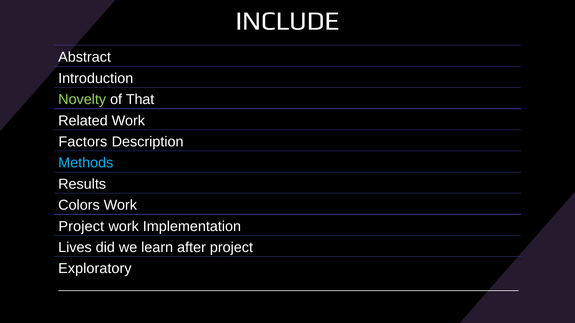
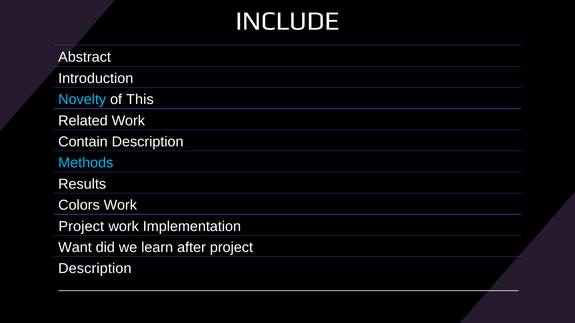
Novelty colour: light green -> light blue
That: That -> This
Factors: Factors -> Contain
Lives: Lives -> Want
Exploratory at (95, 269): Exploratory -> Description
